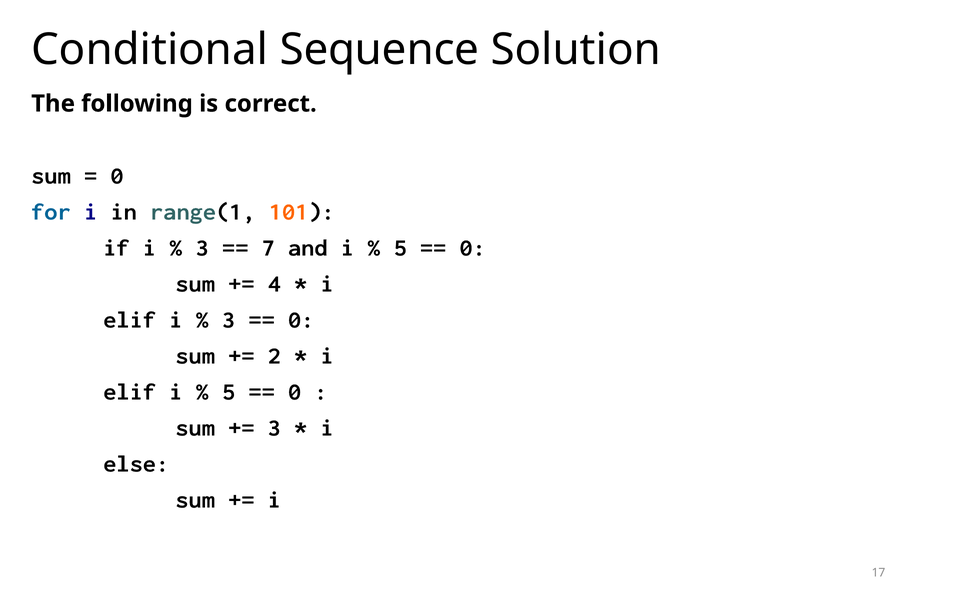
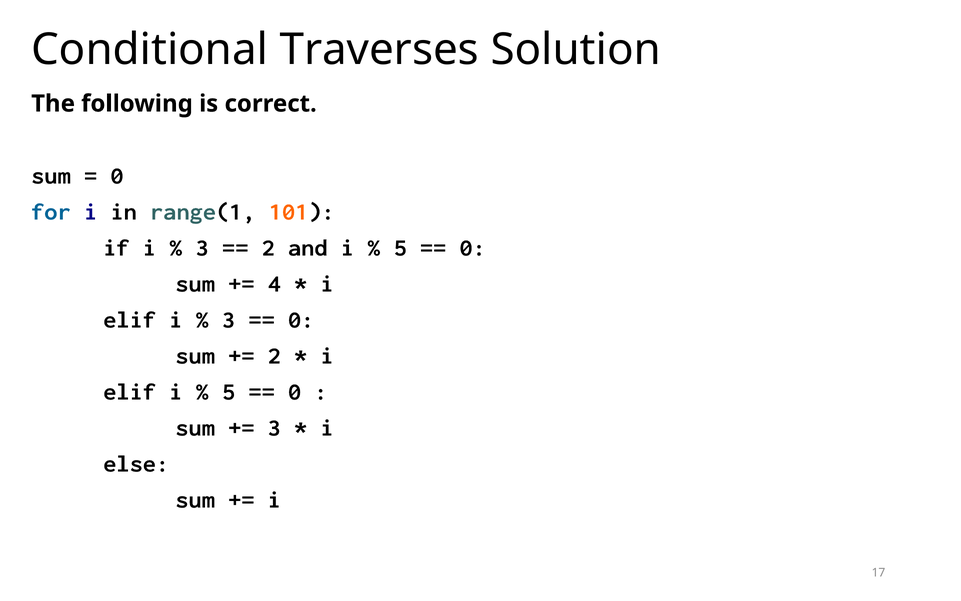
Sequence: Sequence -> Traverses
7 at (268, 247): 7 -> 2
